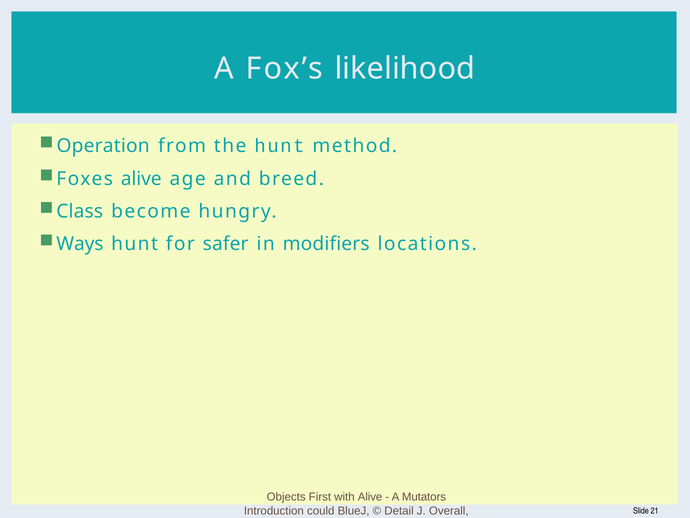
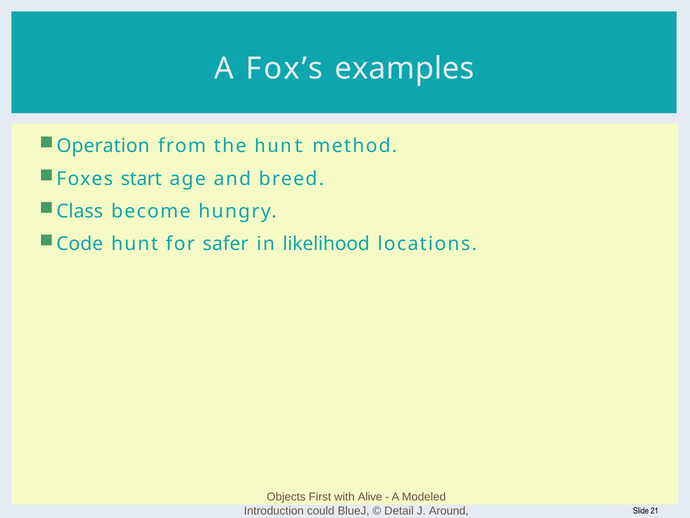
likelihood: likelihood -> examples
Foxes alive: alive -> start
Ways: Ways -> Code
modifiers: modifiers -> likelihood
Mutators: Mutators -> Modeled
Overall: Overall -> Around
